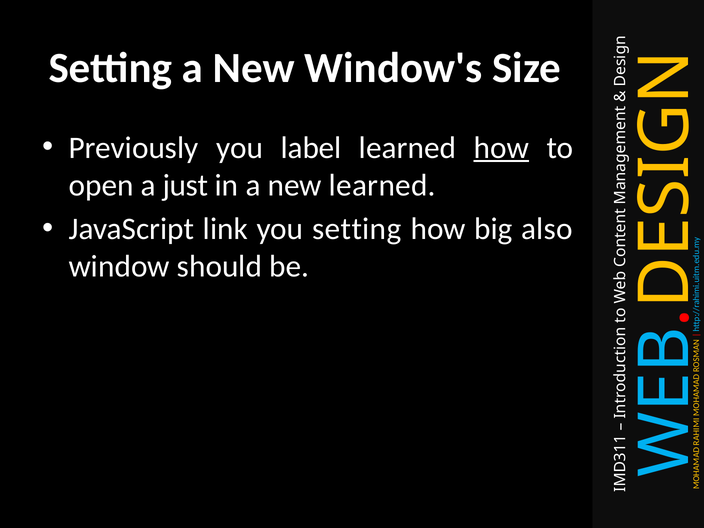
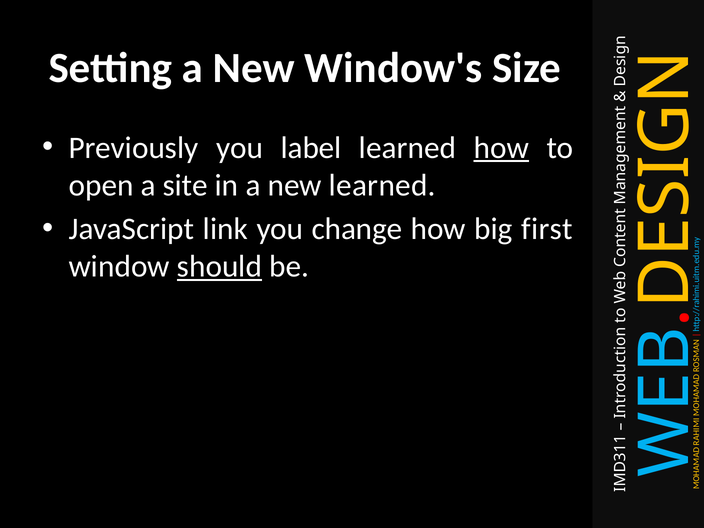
just: just -> site
you setting: setting -> change
also: also -> first
should underline: none -> present
